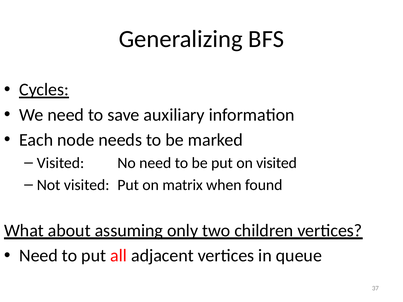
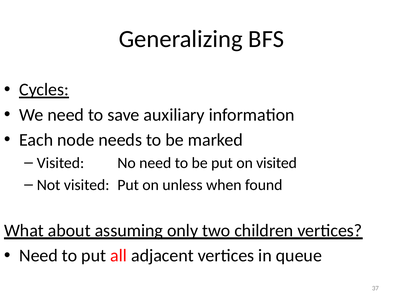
matrix: matrix -> unless
